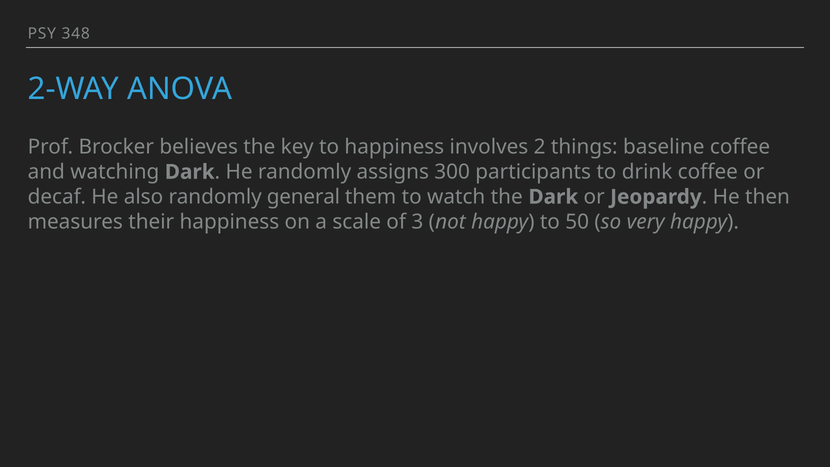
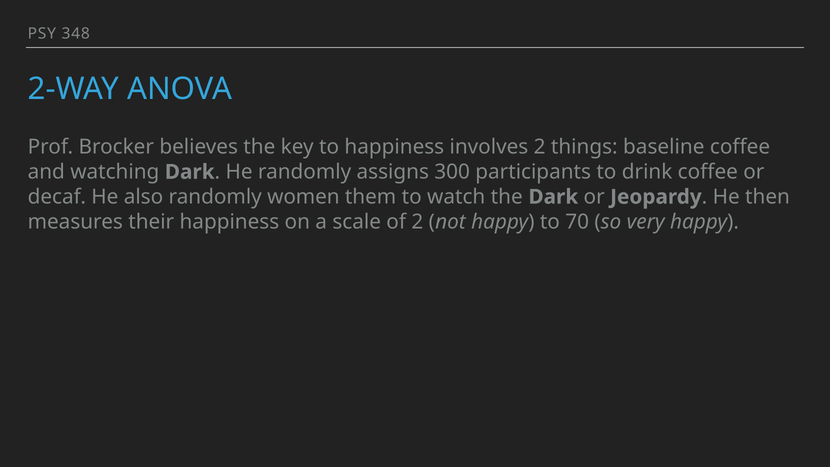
general: general -> women
of 3: 3 -> 2
50: 50 -> 70
